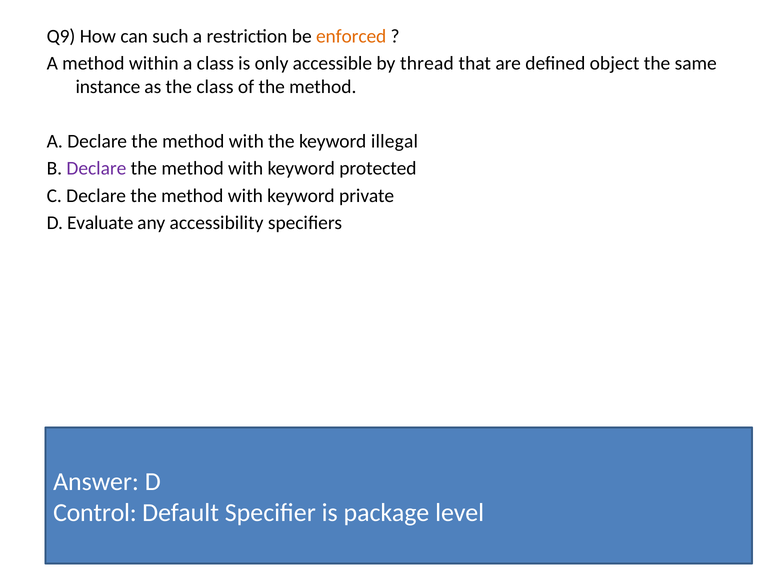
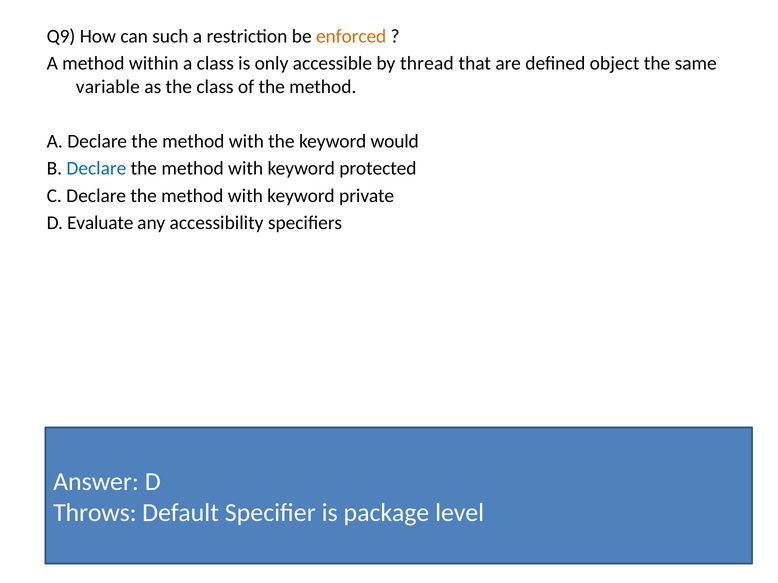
instance: instance -> variable
illegal: illegal -> would
Declare at (96, 169) colour: purple -> blue
Control: Control -> Throws
